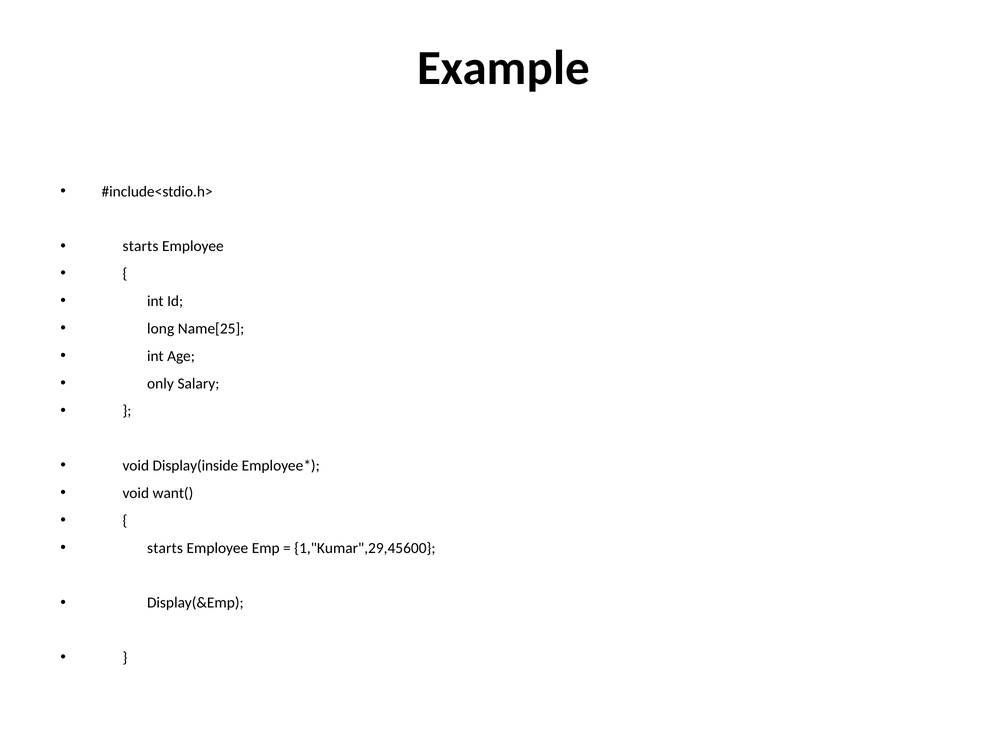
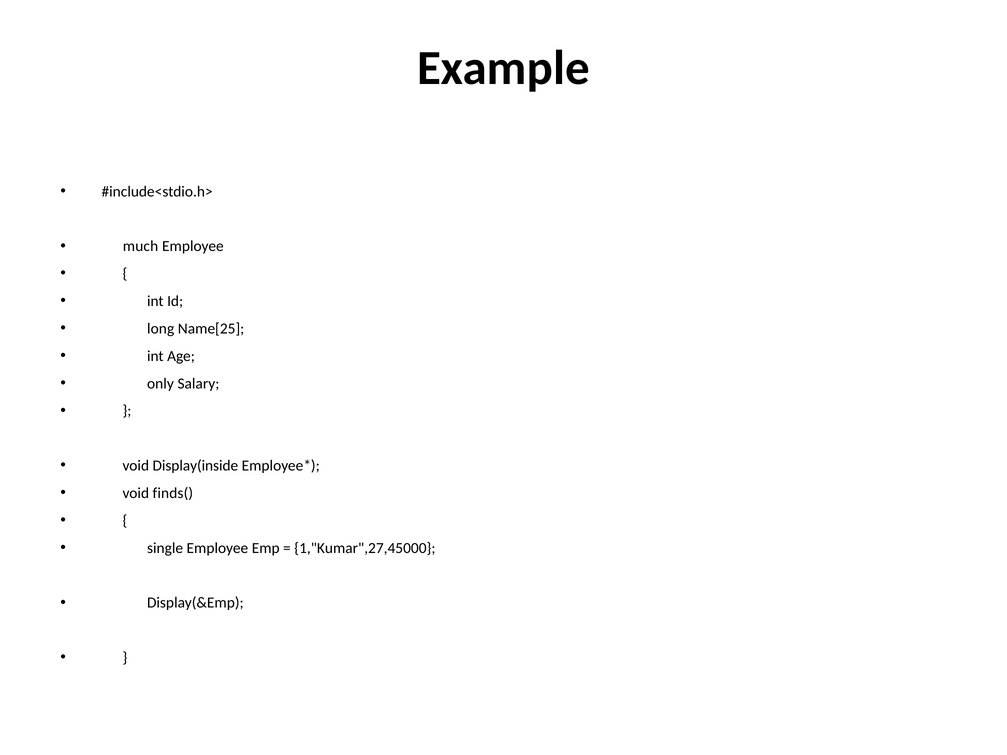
starts at (141, 246): starts -> much
want(: want( -> finds(
starts at (165, 548): starts -> single
1,"Kumar",29,45600: 1,"Kumar",29,45600 -> 1,"Kumar",27,45000
